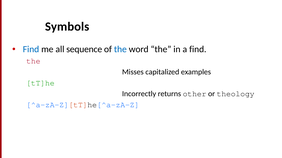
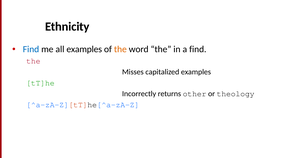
Symbols: Symbols -> Ethnicity
all sequence: sequence -> examples
the at (120, 49) colour: blue -> orange
